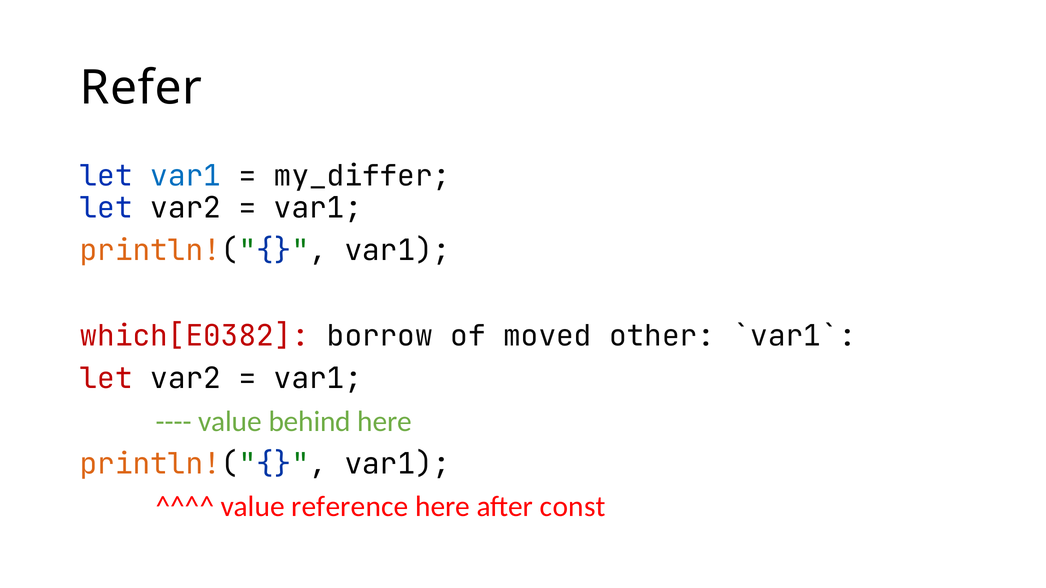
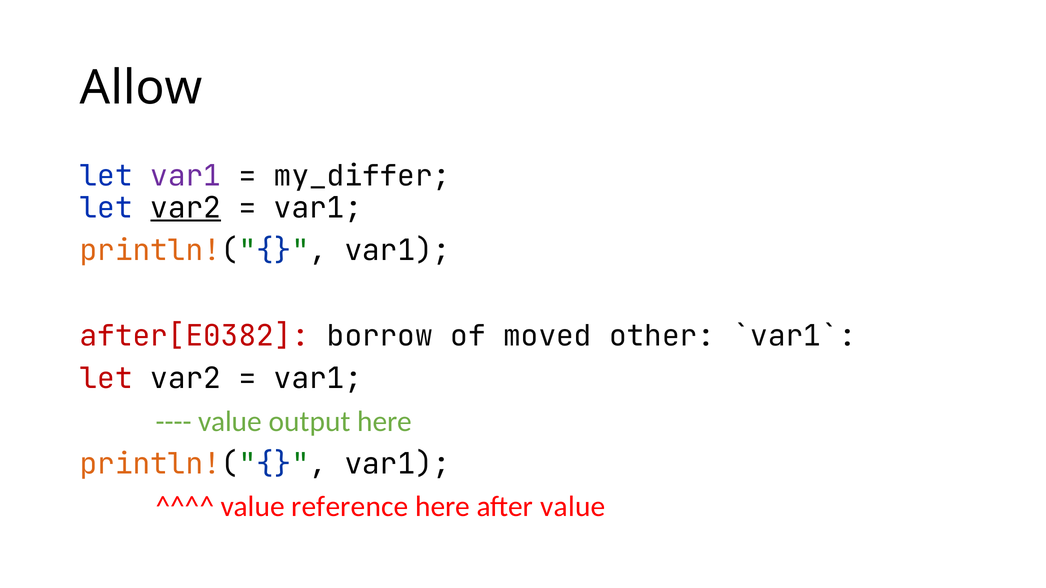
Refer: Refer -> Allow
var1 at (186, 176) colour: blue -> purple
var2 at (186, 208) underline: none -> present
which[E0382: which[E0382 -> after[E0382
behind: behind -> output
after const: const -> value
